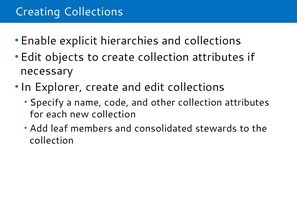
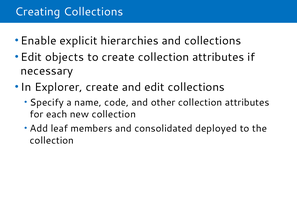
stewards: stewards -> deployed
